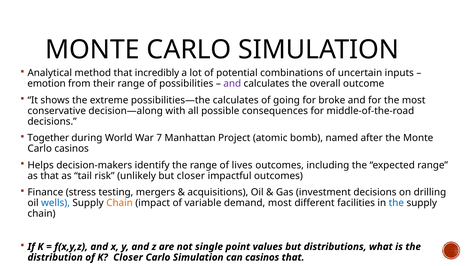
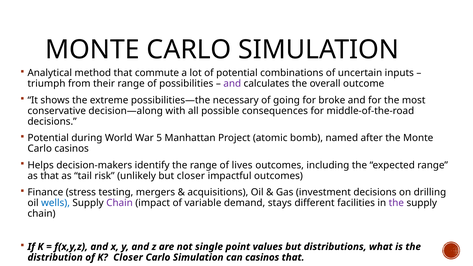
incredibly: incredibly -> commute
emotion: emotion -> triumph
possibilities—the calculates: calculates -> necessary
Together at (48, 138): Together -> Potential
7: 7 -> 5
Chain at (120, 203) colour: orange -> purple
demand most: most -> stays
the at (396, 203) colour: blue -> purple
